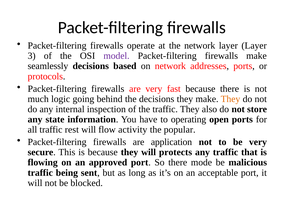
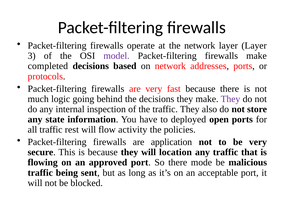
seamlessly: seamlessly -> completed
They at (230, 99) colour: orange -> purple
operating: operating -> deployed
popular: popular -> policies
protects: protects -> location
